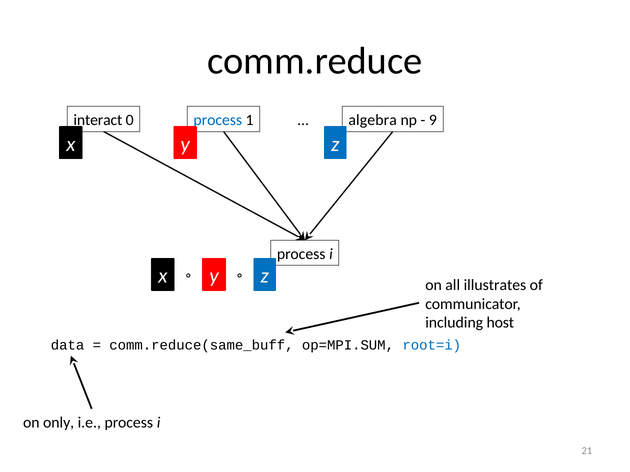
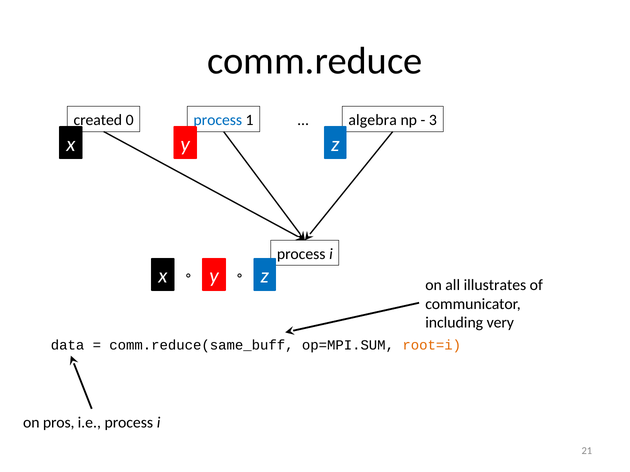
interact: interact -> created
9: 9 -> 3
host: host -> very
root=i colour: blue -> orange
only: only -> pros
